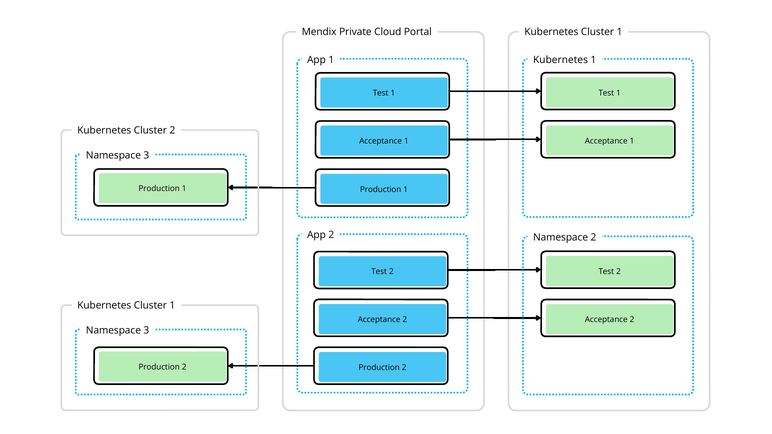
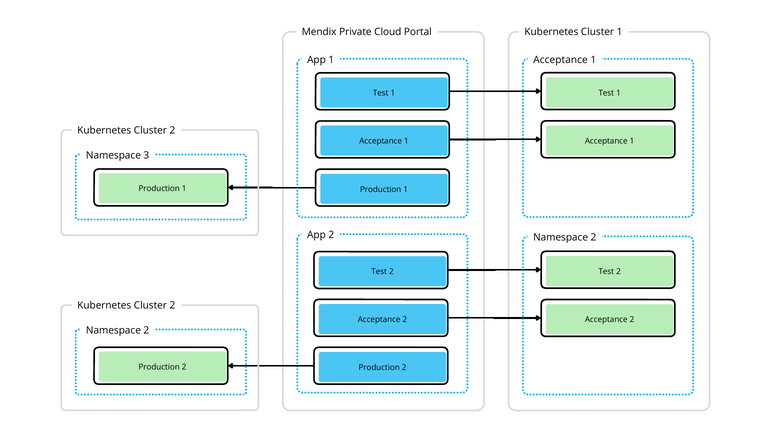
Kubernetes at (561, 60): Kubernetes -> Acceptance
1 at (172, 306): 1 -> 2
3 at (146, 331): 3 -> 2
